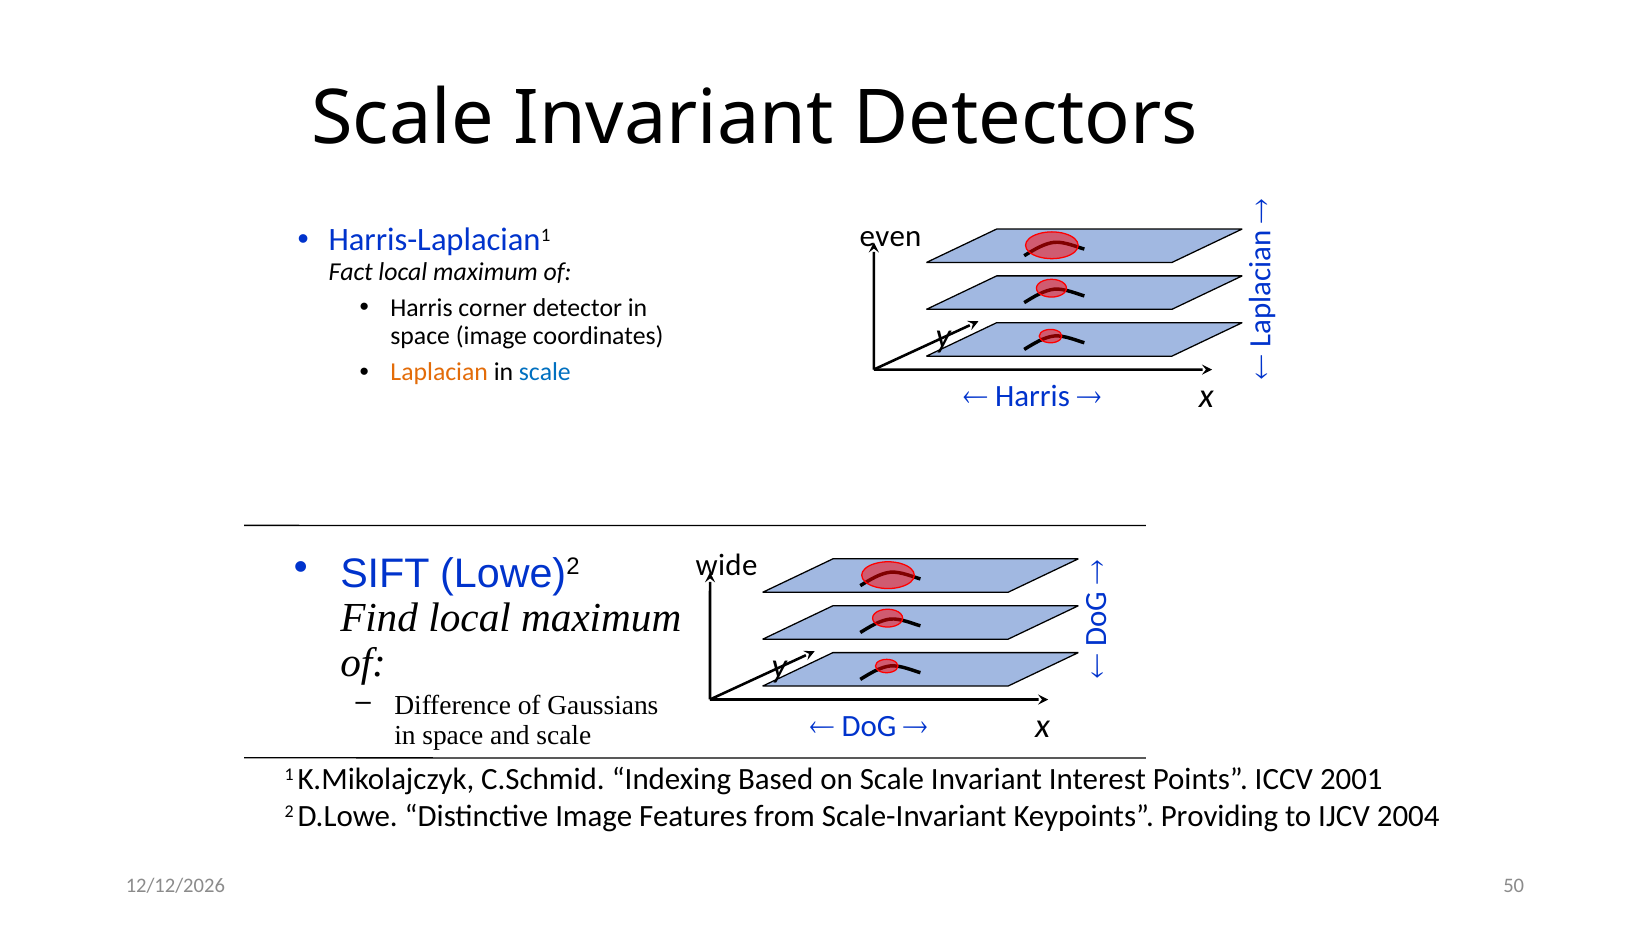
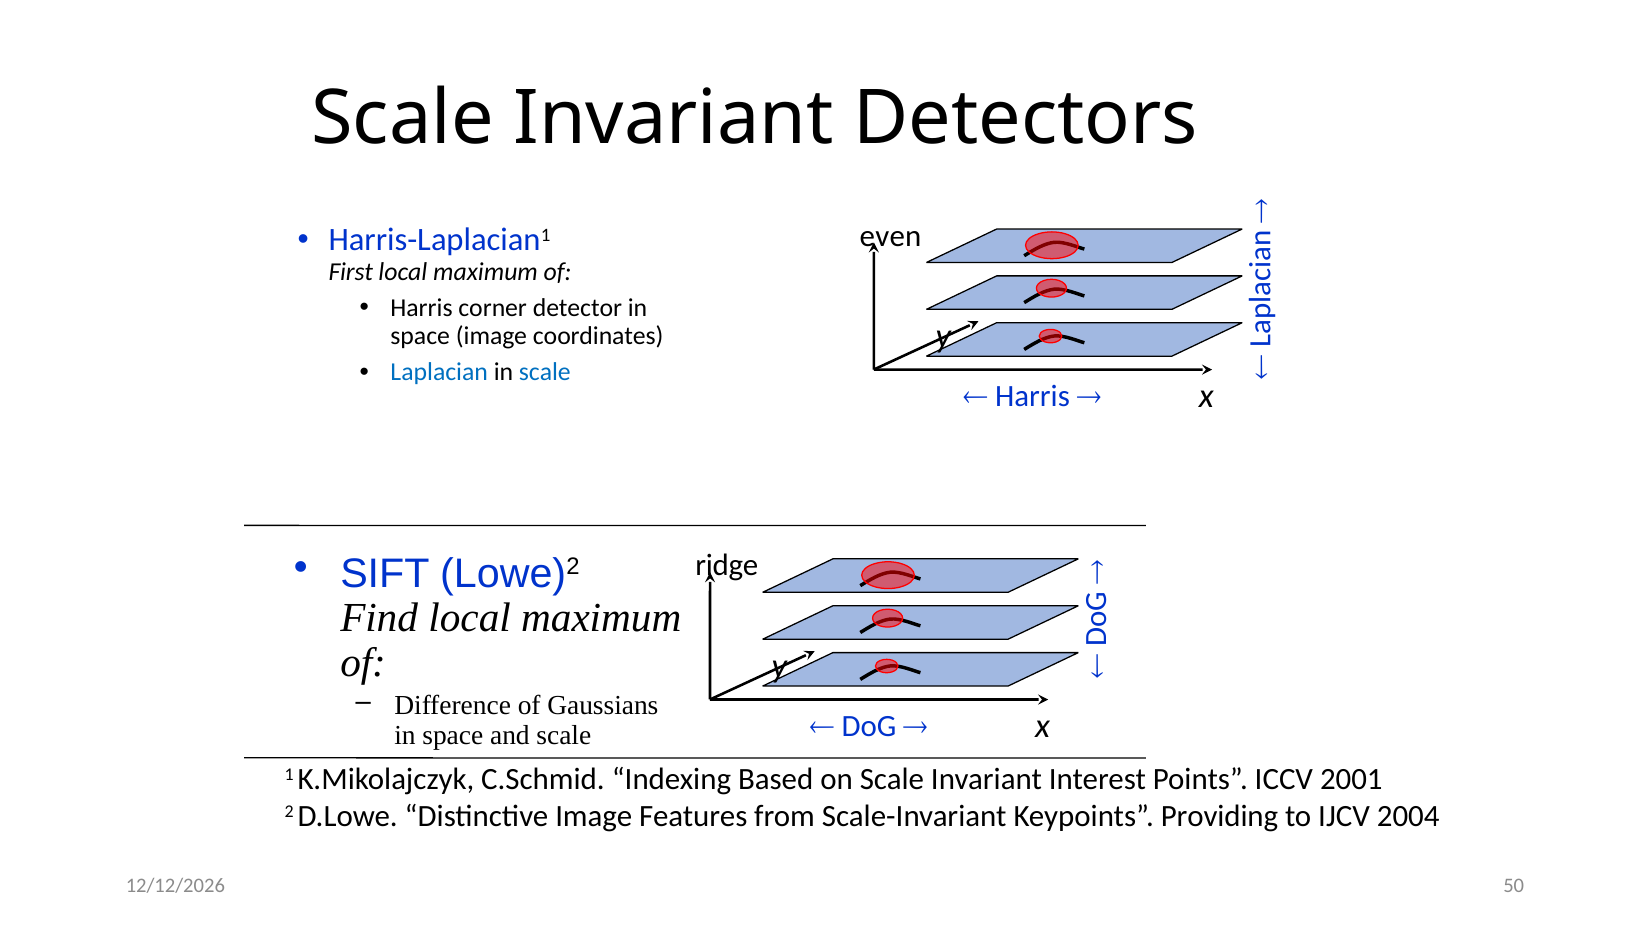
Fact: Fact -> First
Laplacian colour: orange -> blue
wide: wide -> ridge
